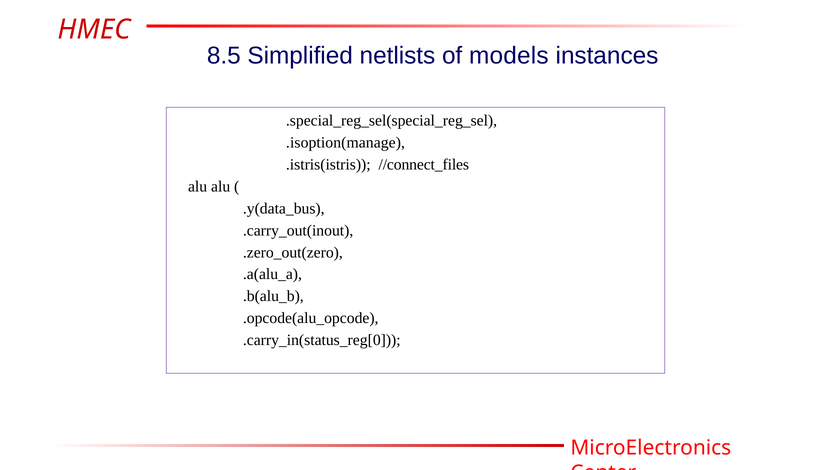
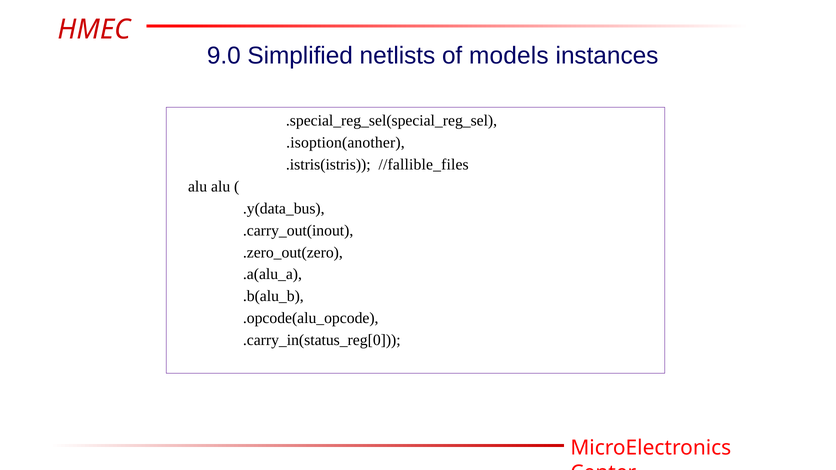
8.5: 8.5 -> 9.0
.isoption(manage: .isoption(manage -> .isoption(another
//connect_files: //connect_files -> //fallible_files
